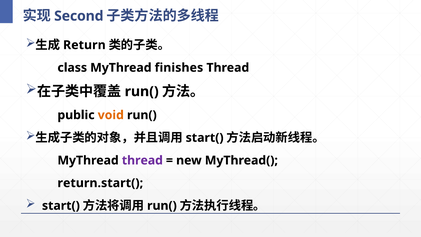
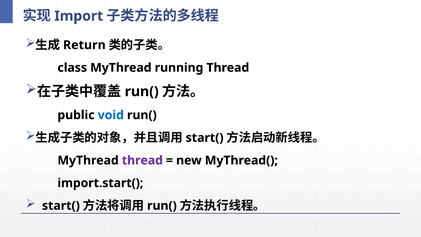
Second: Second -> Import
finishes: finishes -> running
void colour: orange -> blue
return.start(: return.start( -> import.start(
